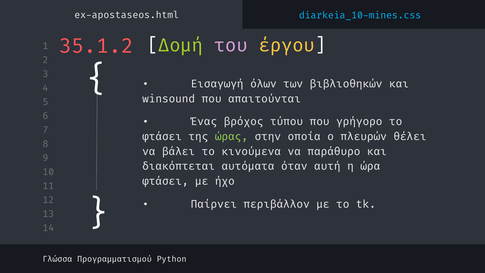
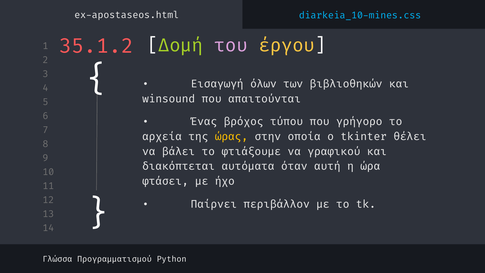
φτάσει at (162, 137): φτάσει -> αρχεία
ώρας colour: light green -> yellow
πλευρών: πλευρών -> tkinter
κινούμενα: κινούμενα -> φτιάξουμε
παράθυρο: παράθυρο -> γραφικού
